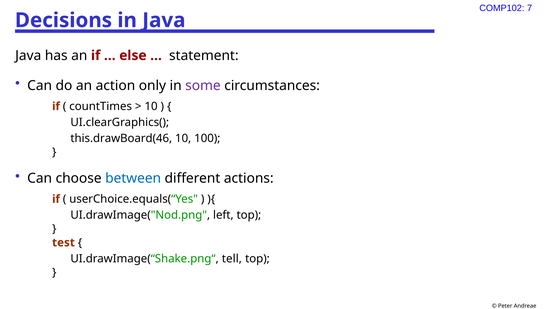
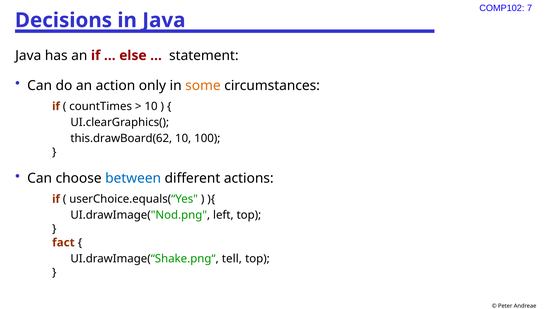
some colour: purple -> orange
this.drawBoard(46: this.drawBoard(46 -> this.drawBoard(62
test: test -> fact
